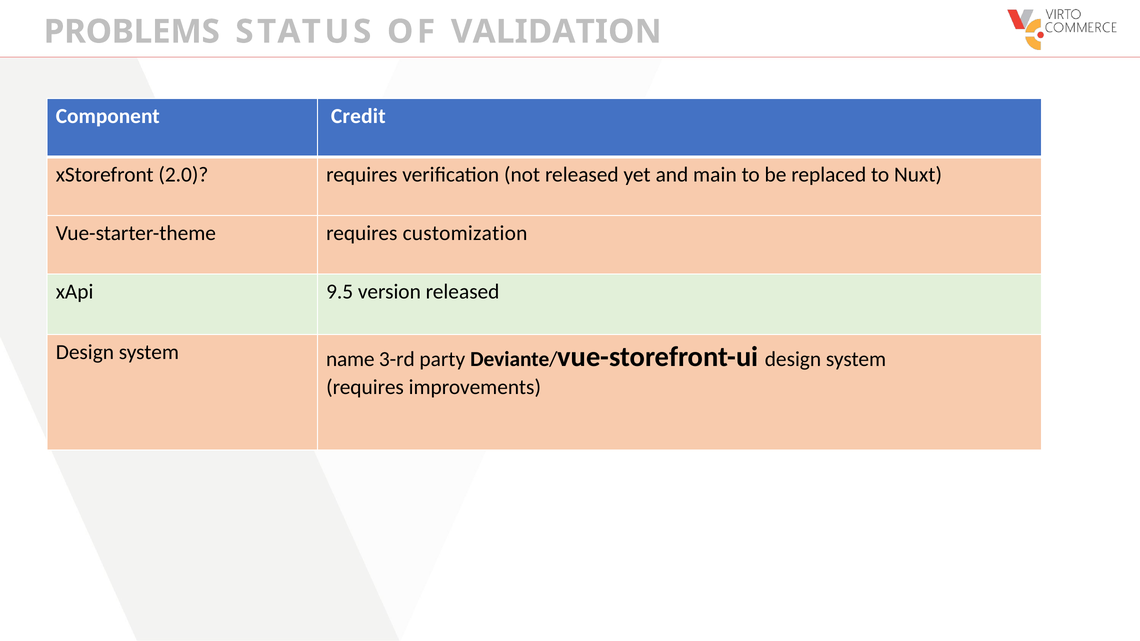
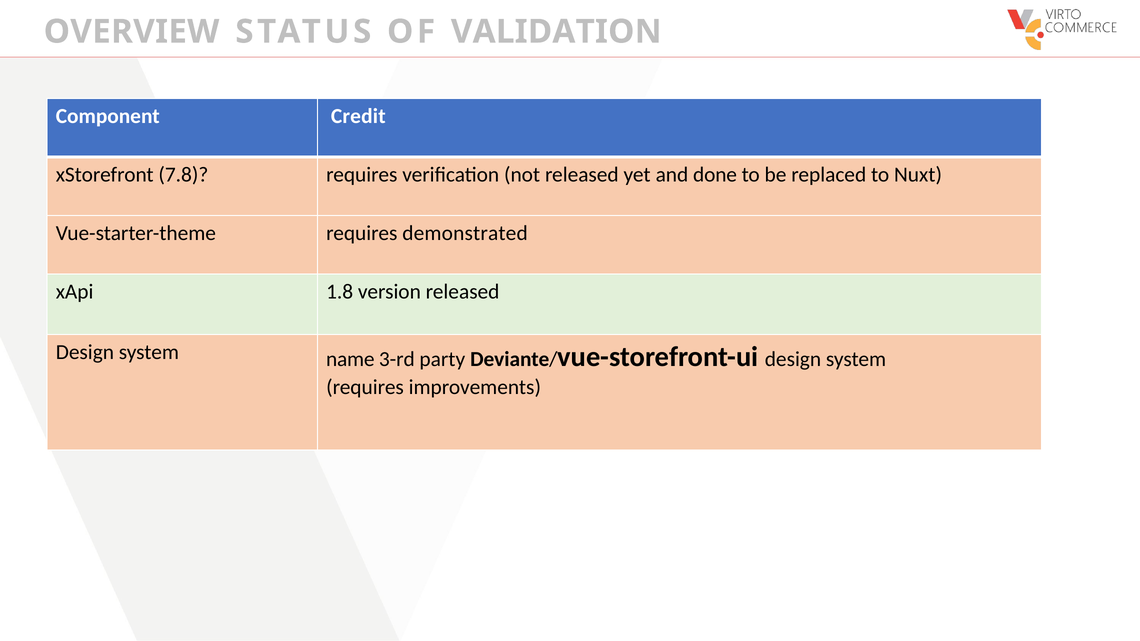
PROBLEMS: PROBLEMS -> OVERVIEW
2.0: 2.0 -> 7.8
main: main -> done
customization: customization -> demonstrated
9.5: 9.5 -> 1.8
